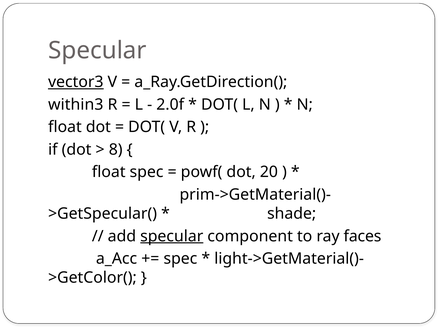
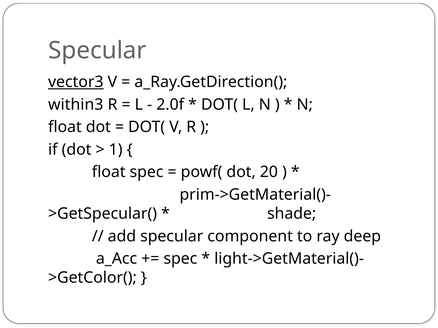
8: 8 -> 1
specular at (172, 236) underline: present -> none
faces: faces -> deep
